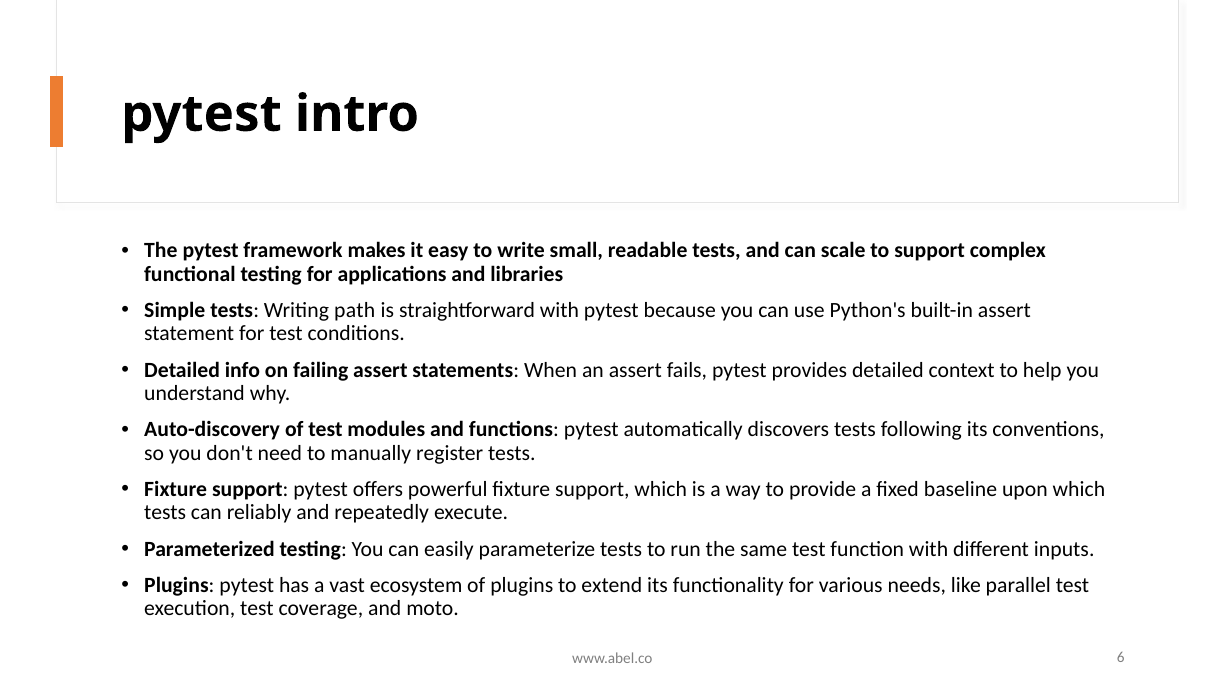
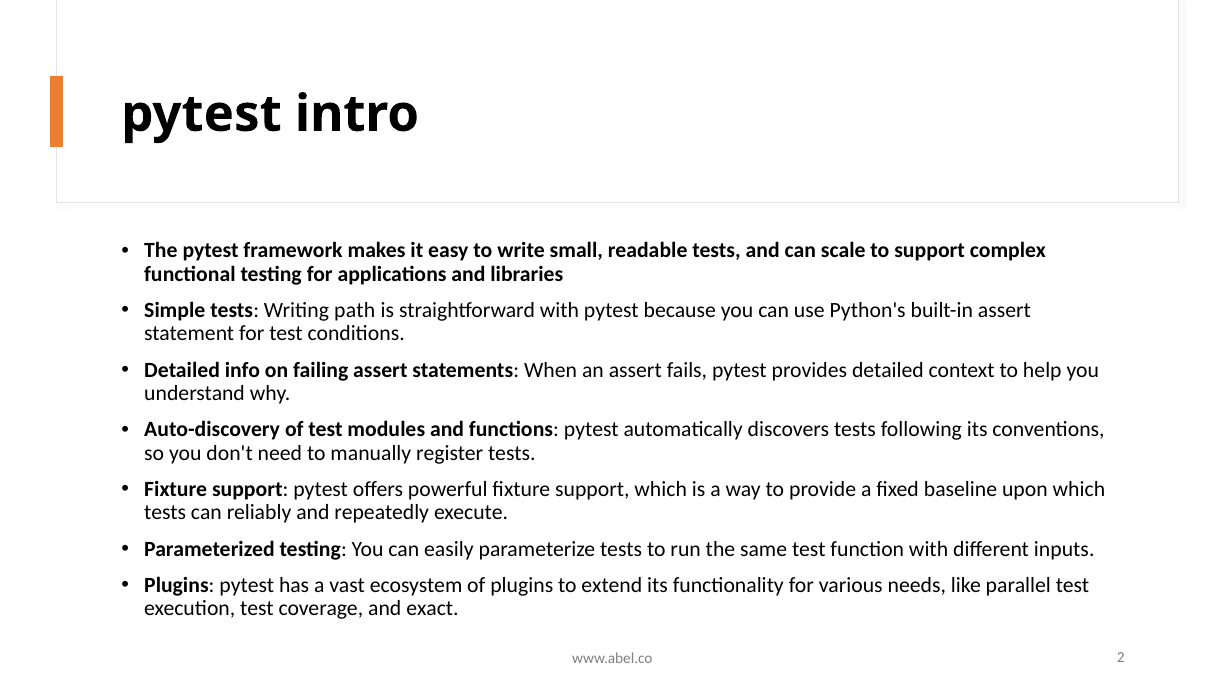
moto: moto -> exact
6: 6 -> 2
